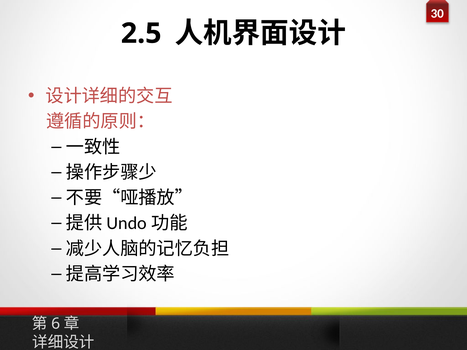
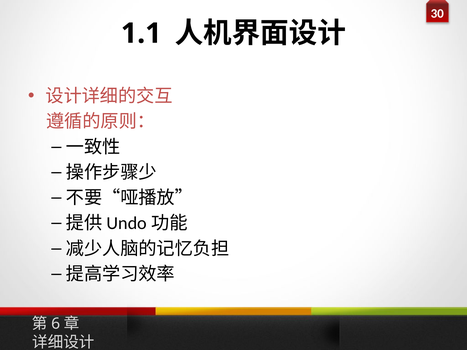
2.5: 2.5 -> 1.1
